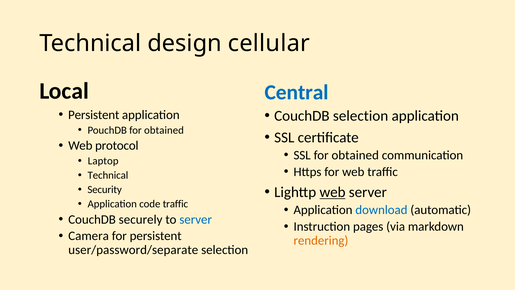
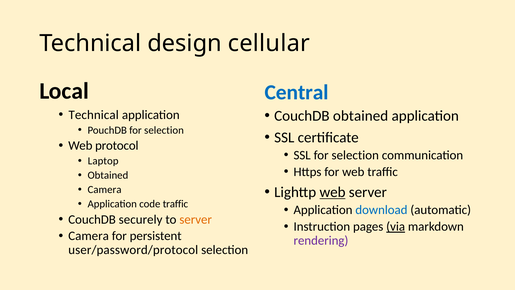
Persistent at (94, 115): Persistent -> Technical
CouchDB selection: selection -> obtained
PouchDB for obtained: obtained -> selection
SSL for obtained: obtained -> selection
Technical at (108, 175): Technical -> Obtained
Security at (105, 189): Security -> Camera
server at (196, 219) colour: blue -> orange
via underline: none -> present
rendering colour: orange -> purple
user/password/separate: user/password/separate -> user/password/protocol
